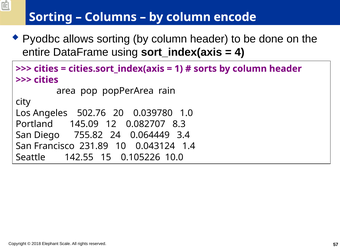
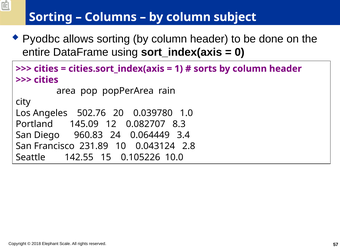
encode: encode -> subject
4: 4 -> 0
755.82: 755.82 -> 960.83
1.4: 1.4 -> 2.8
